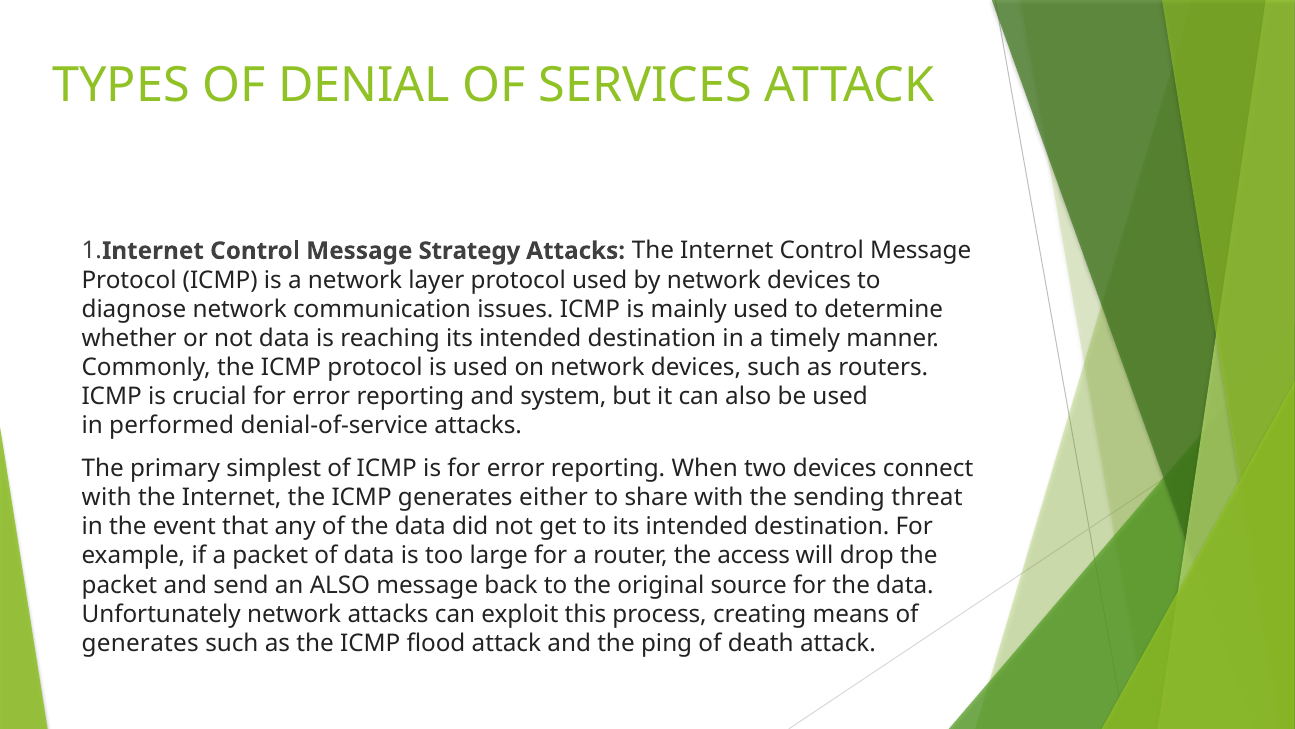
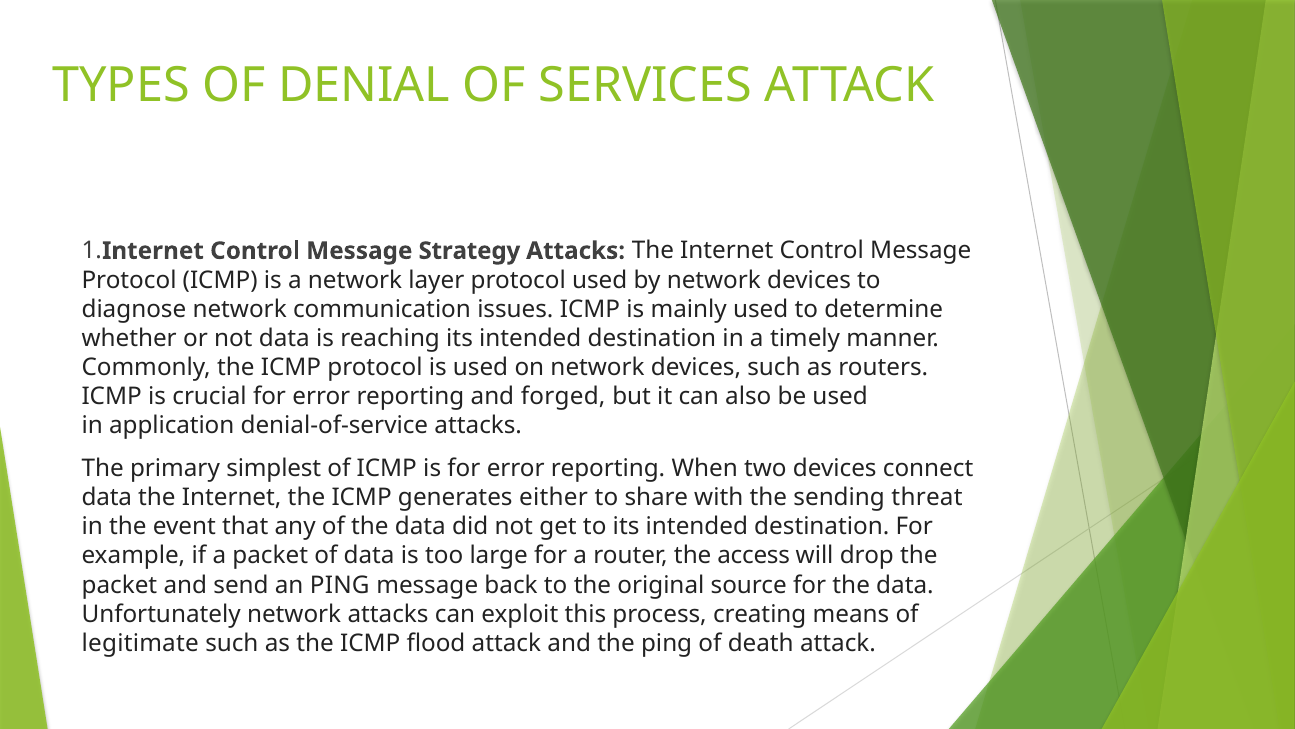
system: system -> forged
performed: performed -> application
with at (107, 497): with -> data
an ALSO: ALSO -> PING
generates at (140, 643): generates -> legitimate
